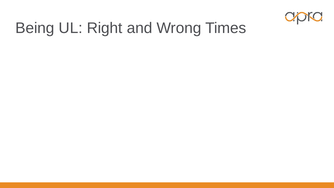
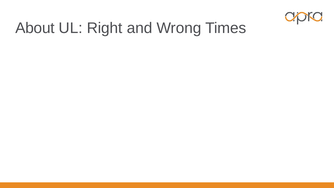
Being: Being -> About
